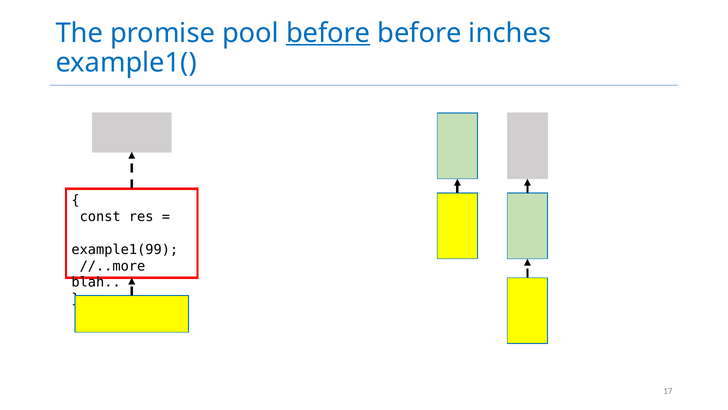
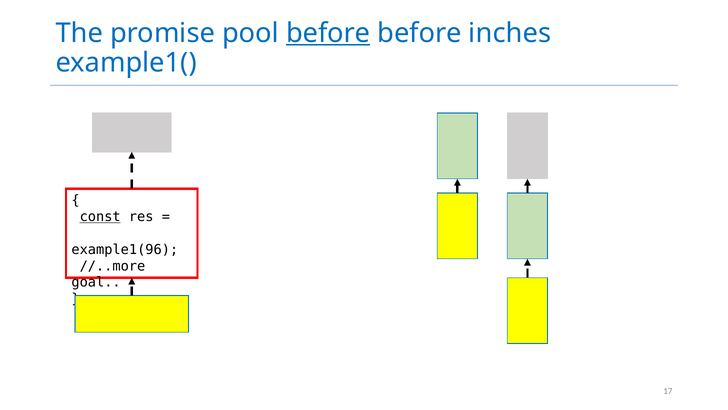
const underline: none -> present
example1(99: example1(99 -> example1(96
blah: blah -> goal
